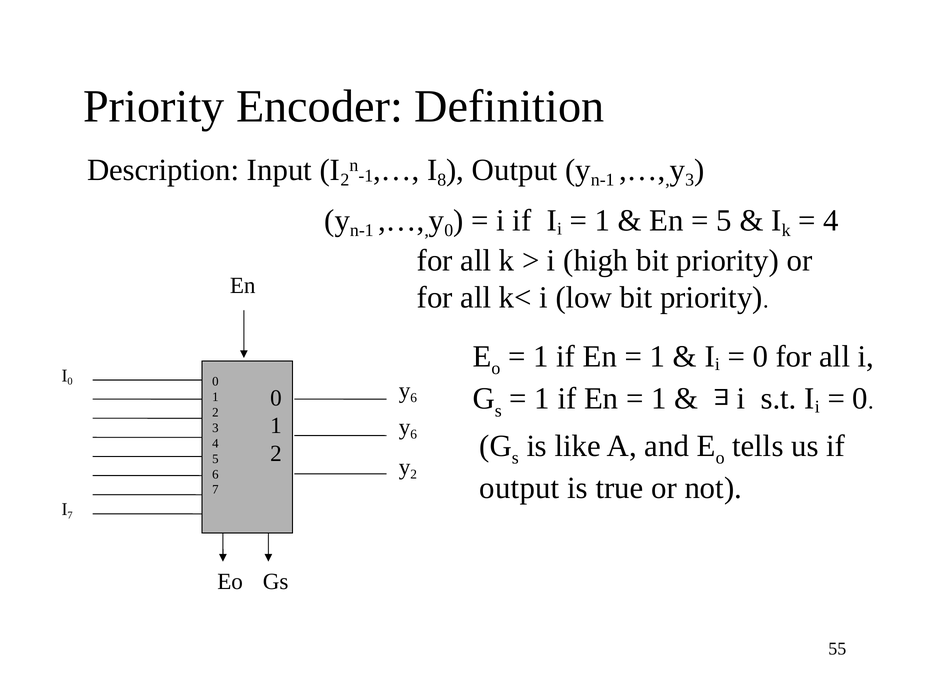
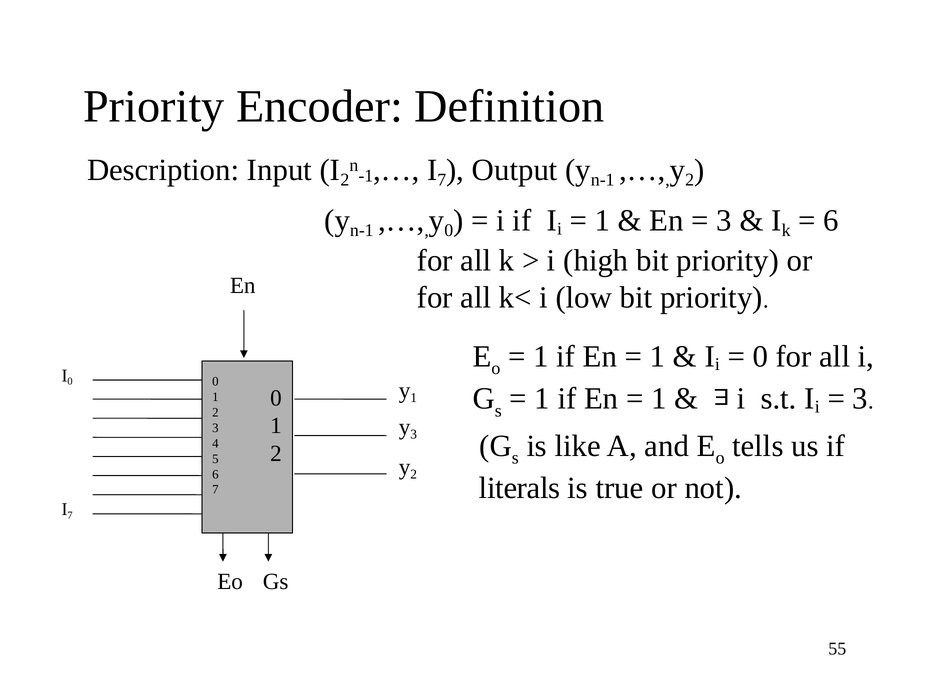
8 at (442, 180): 8 -> 7
3 at (690, 180): 3 -> 2
5 at (724, 221): 5 -> 3
4 at (831, 221): 4 -> 6
6 at (414, 398): 6 -> 1
0 at (860, 399): 0 -> 3
6 at (414, 434): 6 -> 3
output at (519, 488): output -> literals
